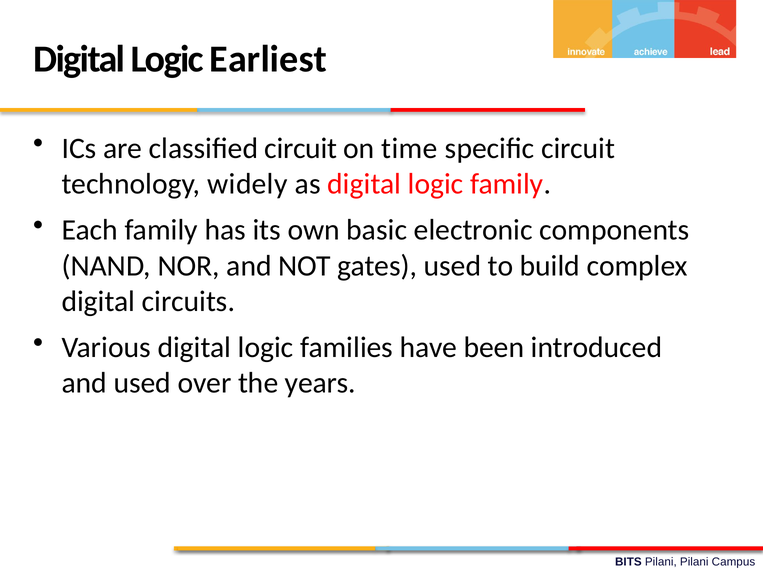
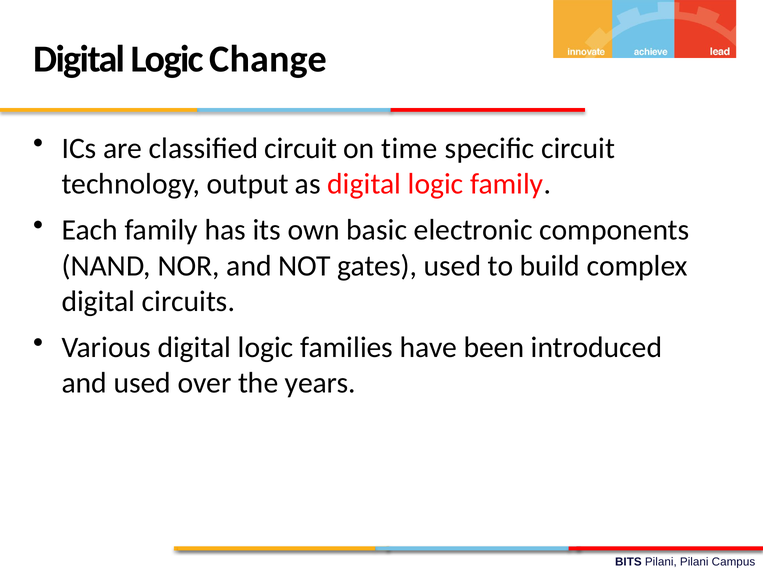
Earliest: Earliest -> Change
widely: widely -> output
